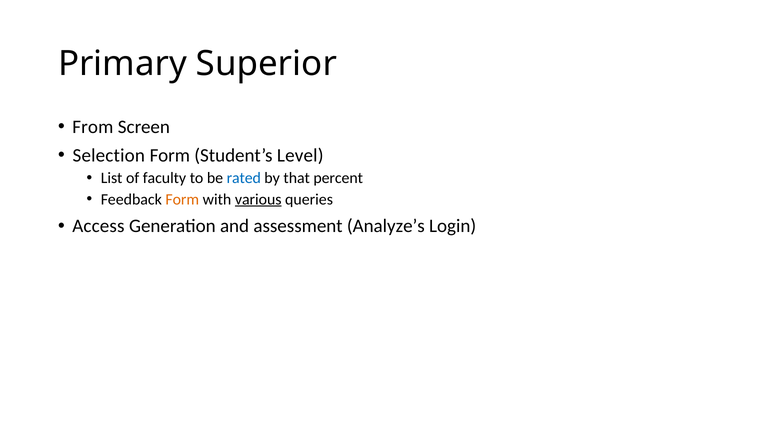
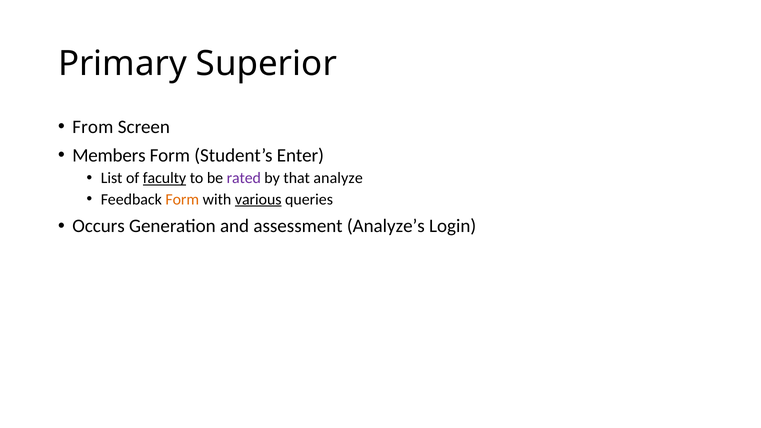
Selection: Selection -> Members
Level: Level -> Enter
faculty underline: none -> present
rated colour: blue -> purple
percent: percent -> analyze
Access: Access -> Occurs
